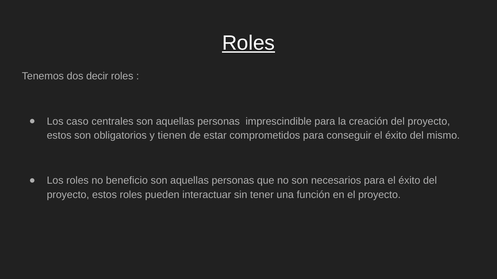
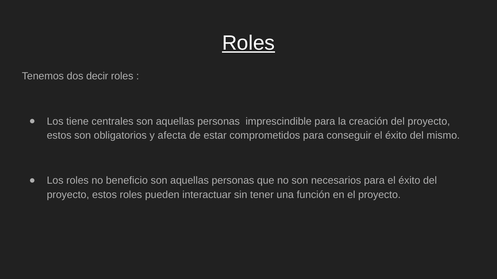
caso: caso -> tiene
tienen: tienen -> afecta
